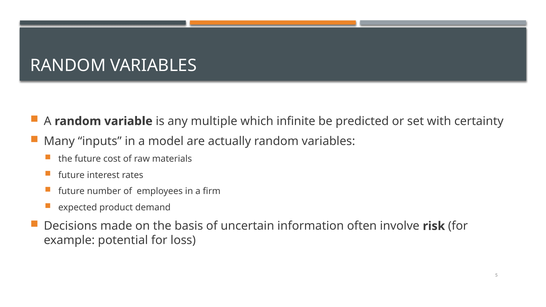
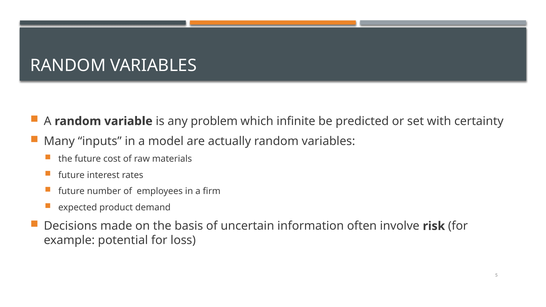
multiple: multiple -> problem
